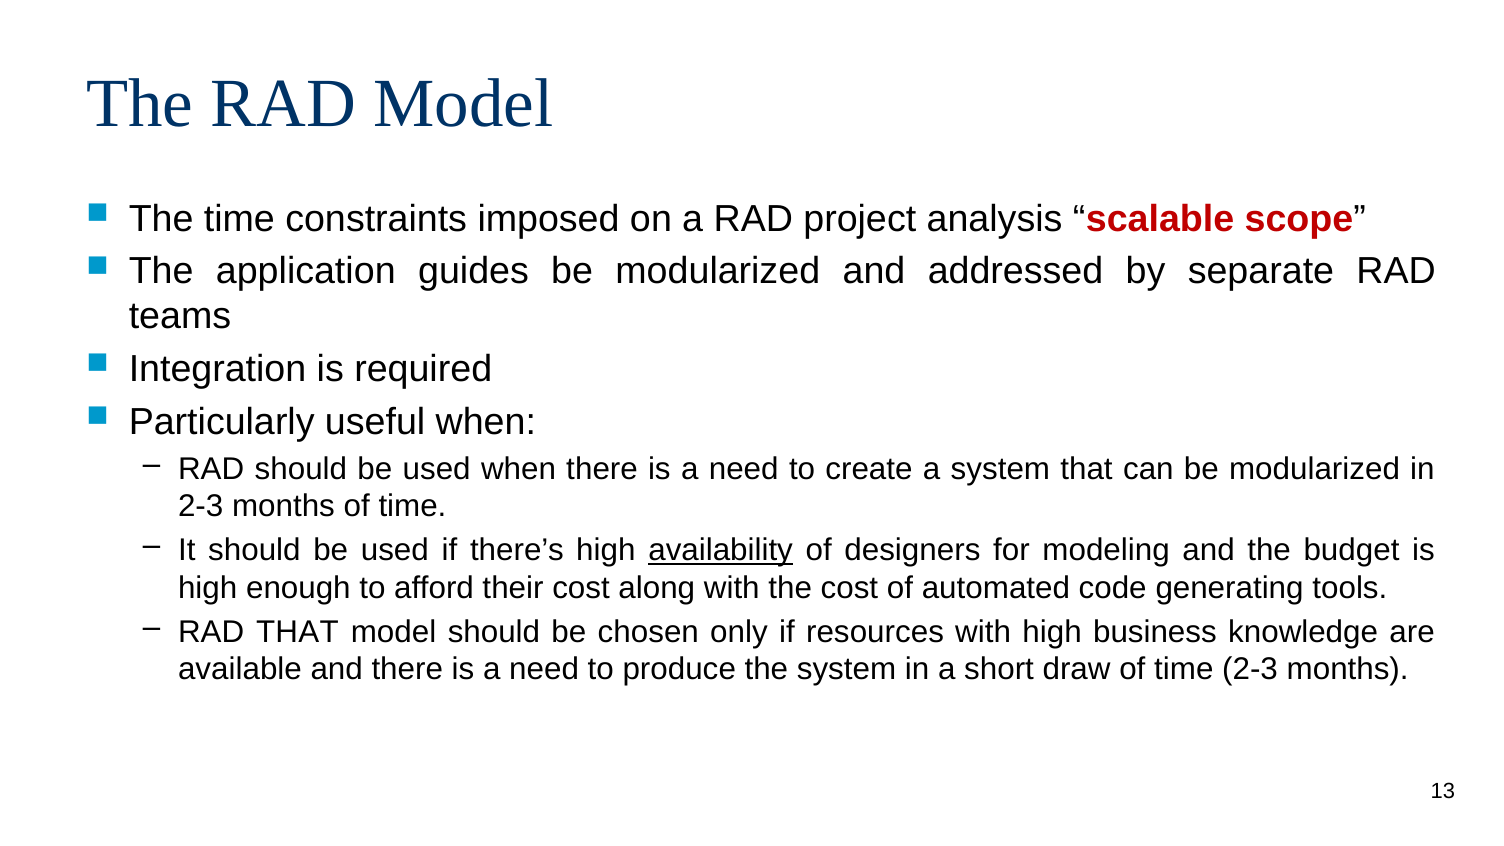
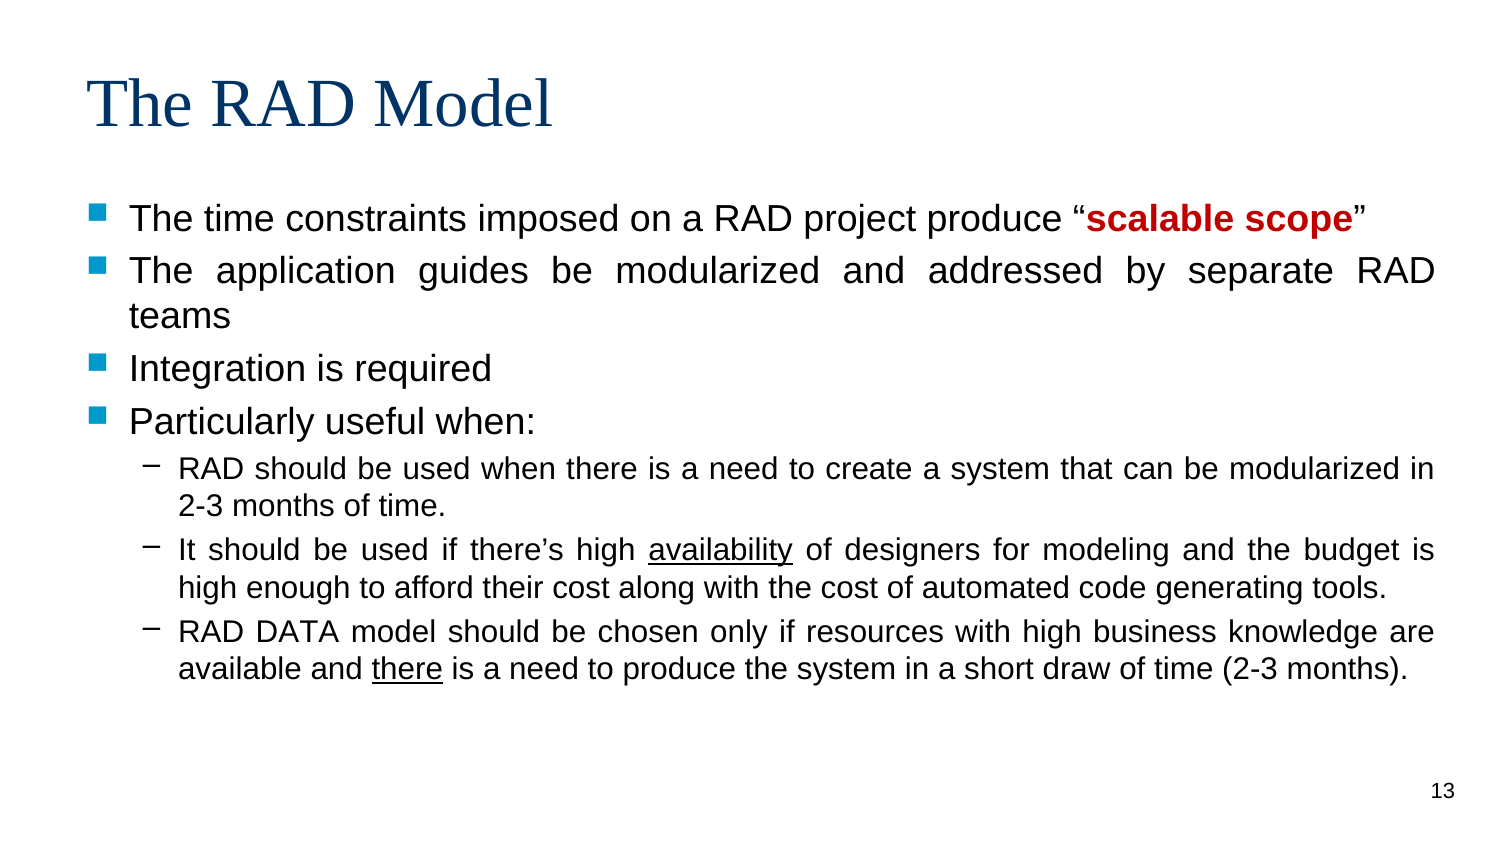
project analysis: analysis -> produce
RAD THAT: THAT -> DATA
there at (407, 670) underline: none -> present
